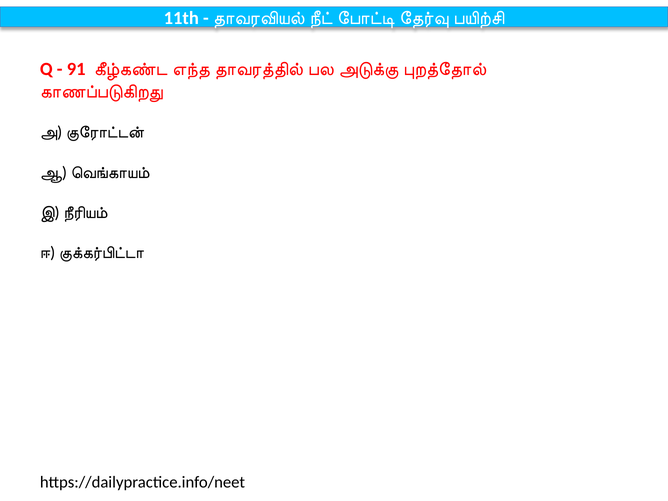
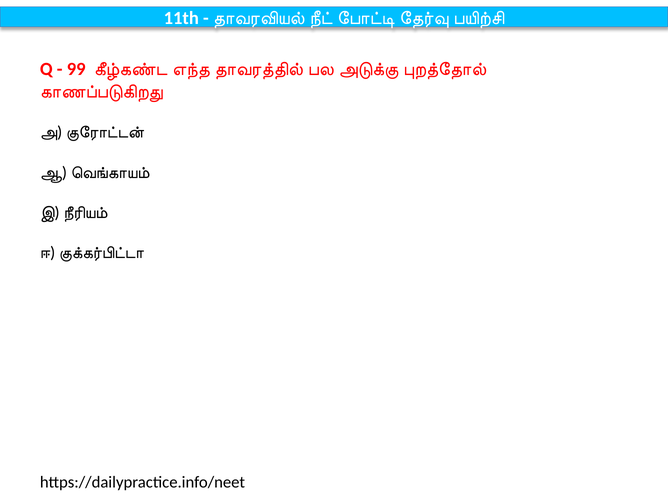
91: 91 -> 99
